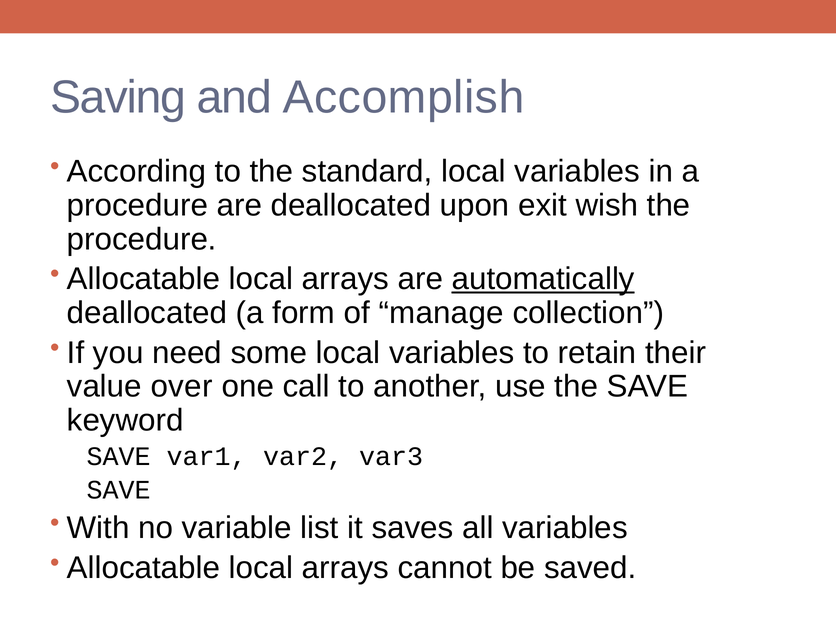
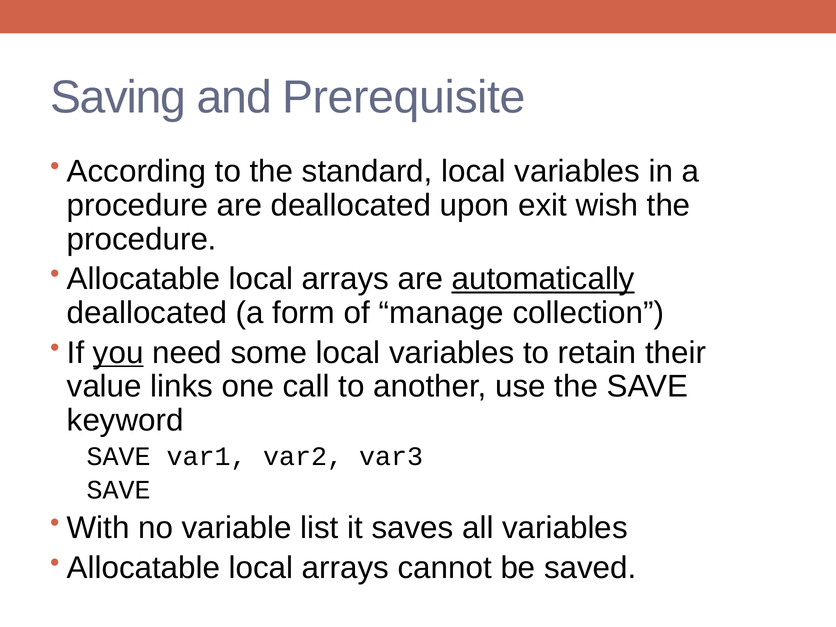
Accomplish: Accomplish -> Prerequisite
you underline: none -> present
over: over -> links
